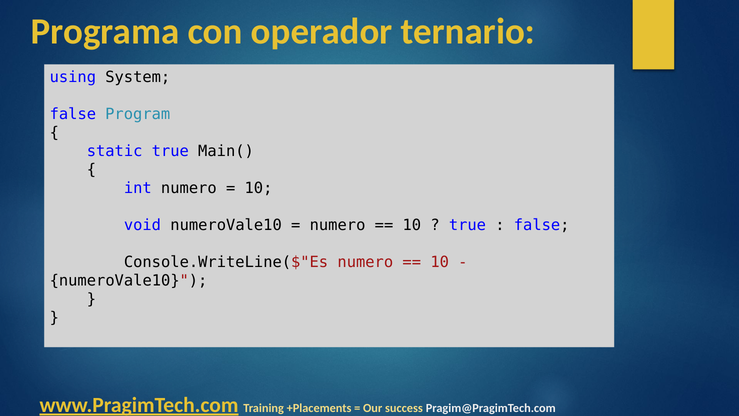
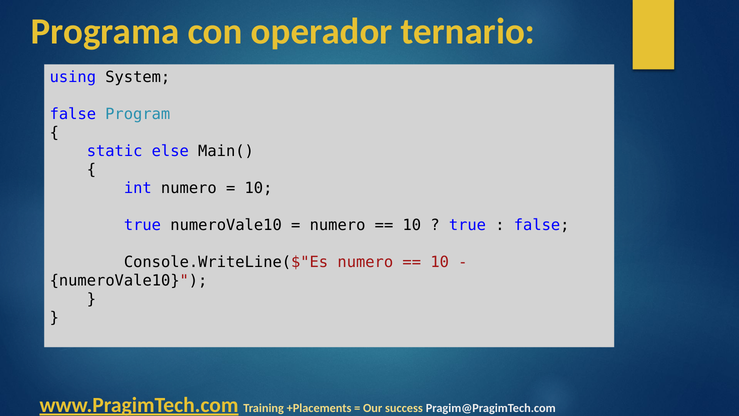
static true: true -> else
void at (142, 225): void -> true
